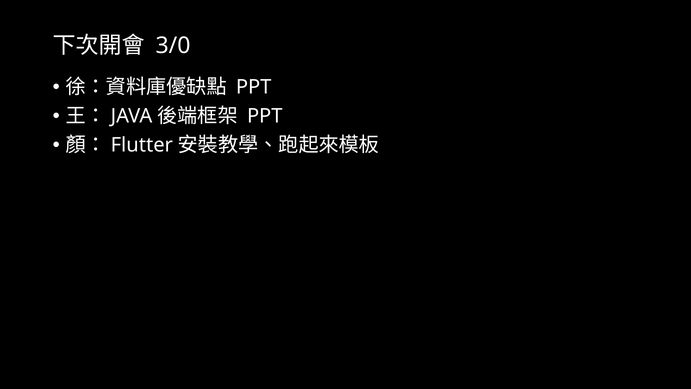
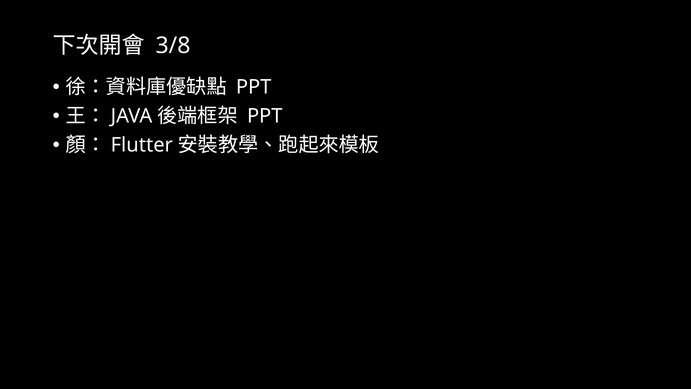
3/0: 3/0 -> 3/8
